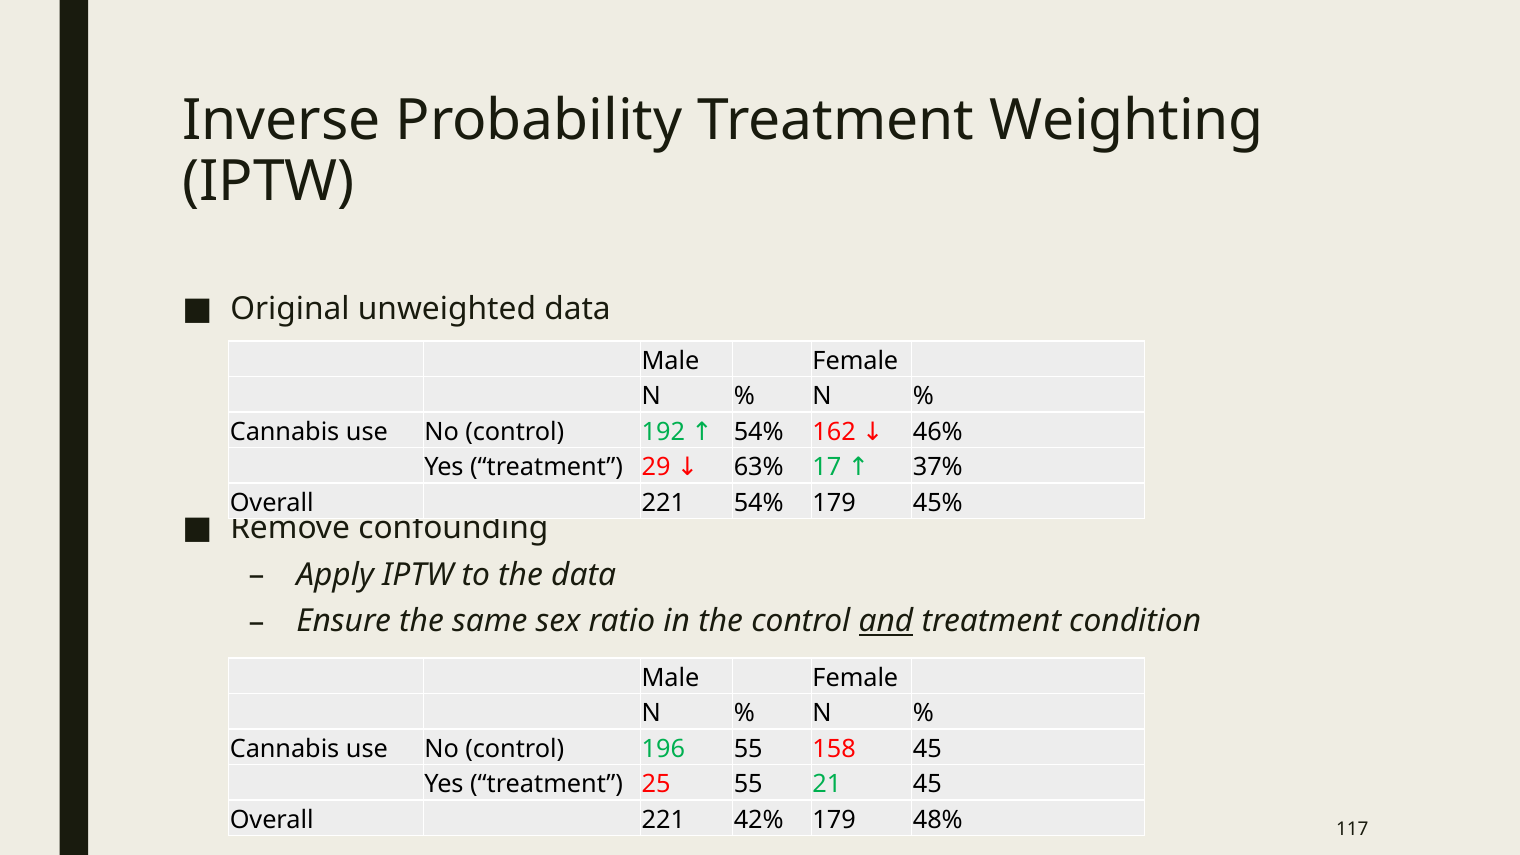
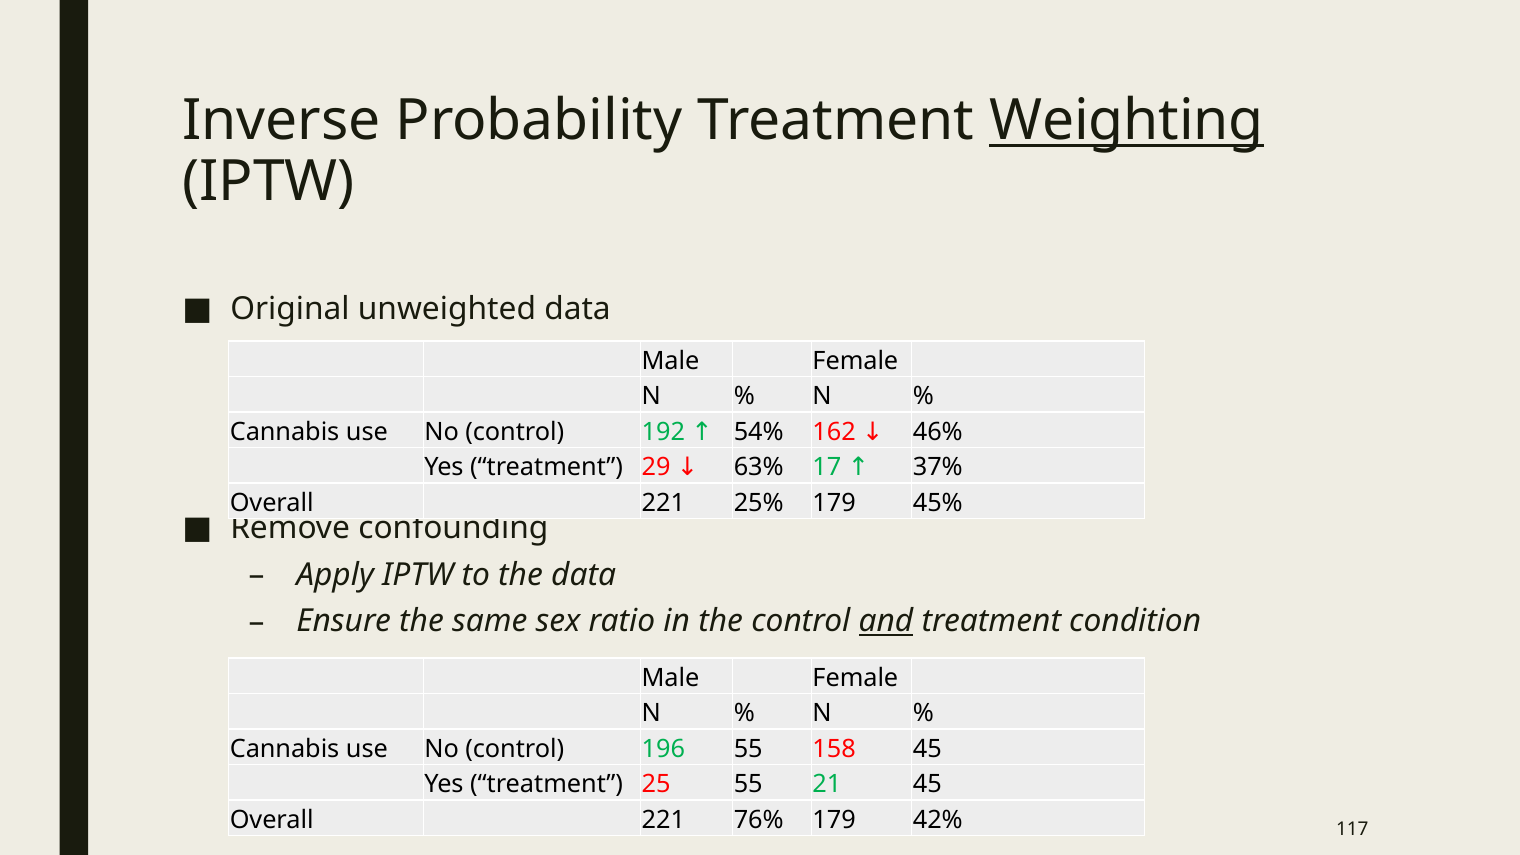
Weighting underline: none -> present
221 54%: 54% -> 25%
42%: 42% -> 76%
48%: 48% -> 42%
